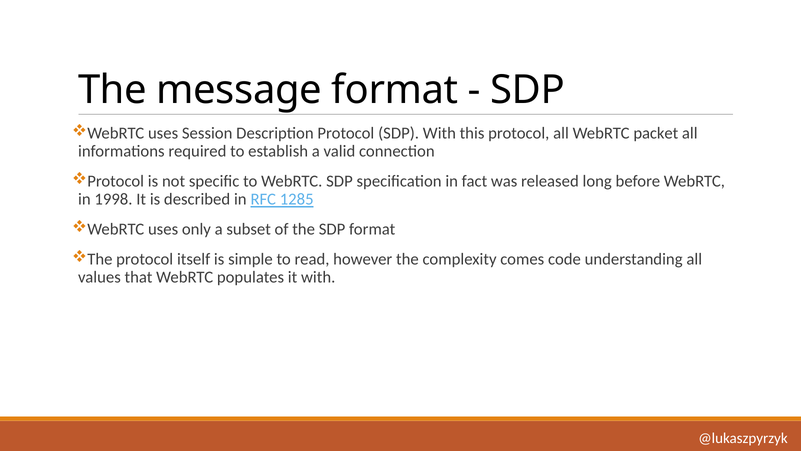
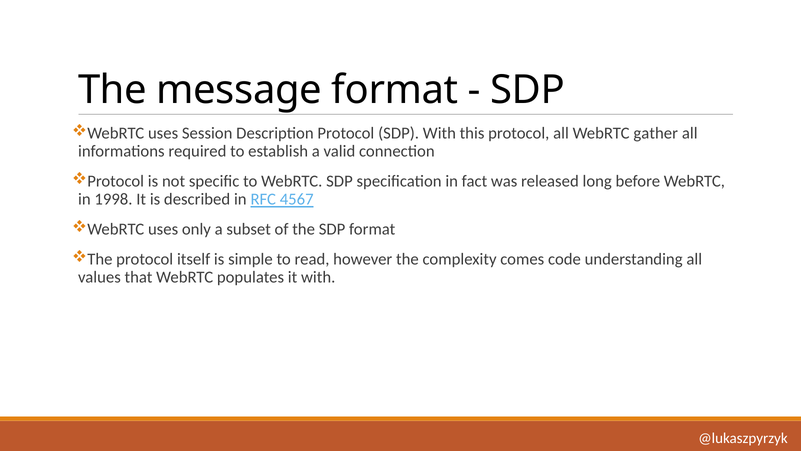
packet: packet -> gather
1285: 1285 -> 4567
